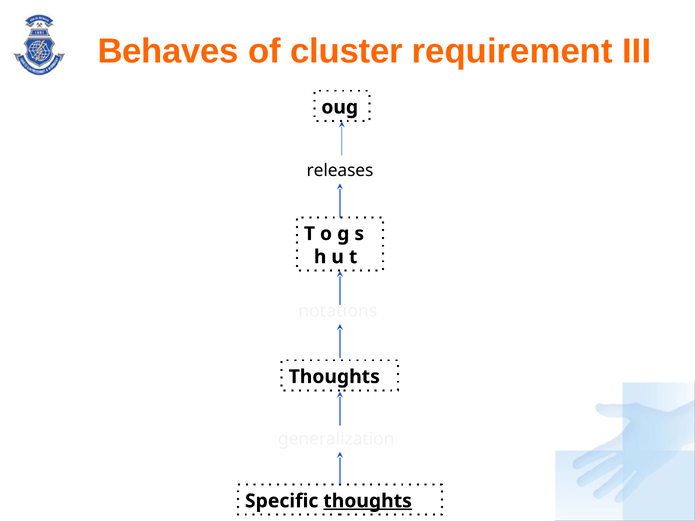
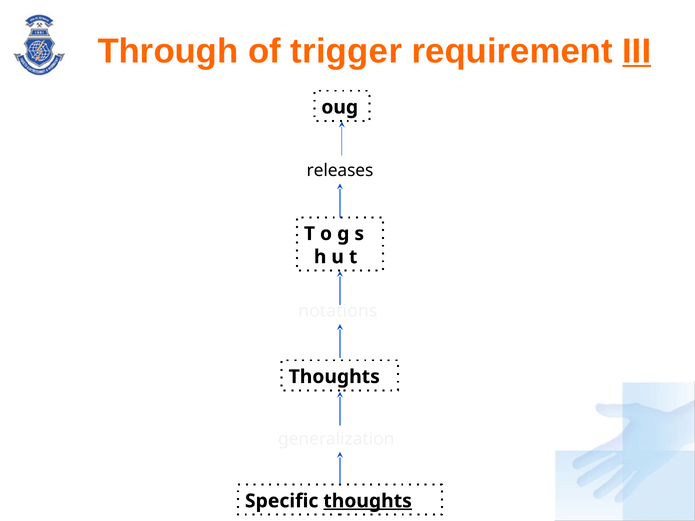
Behaves: Behaves -> Through
cluster: cluster -> trigger
III underline: none -> present
